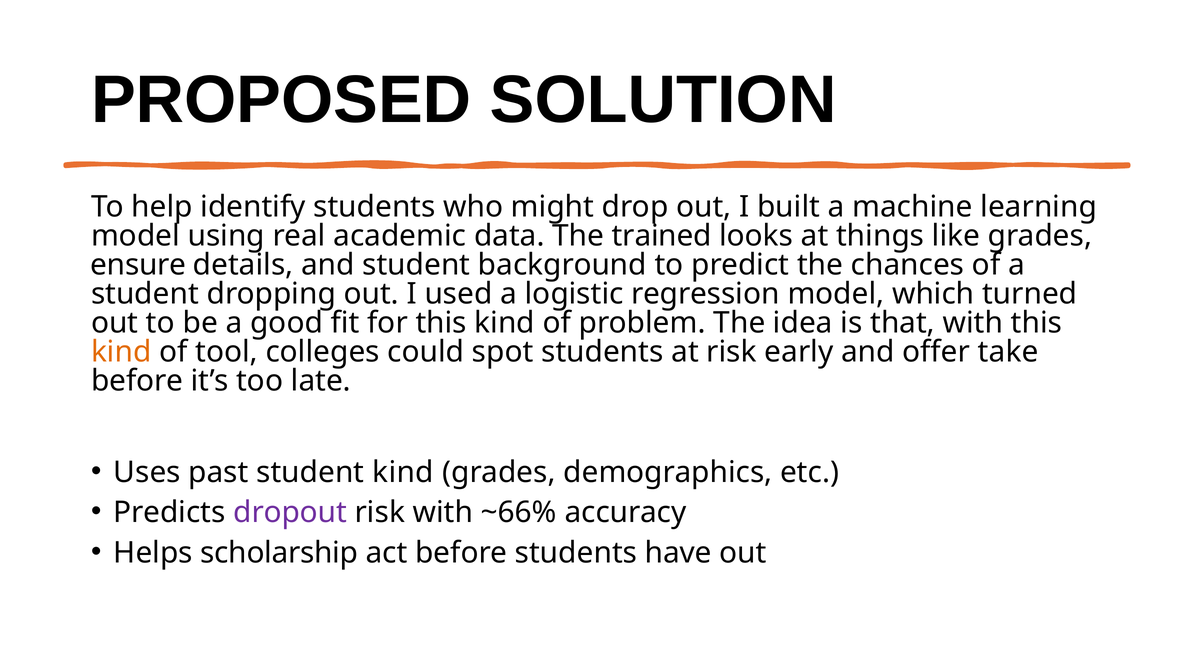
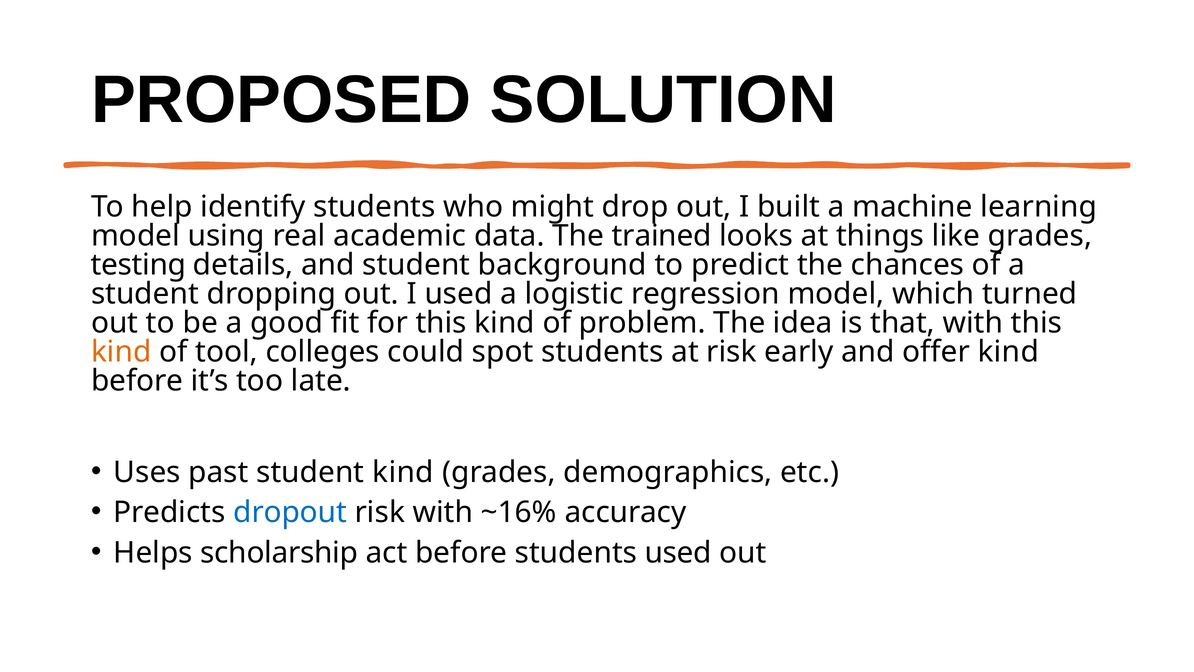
ensure: ensure -> testing
offer take: take -> kind
dropout colour: purple -> blue
~66%: ~66% -> ~16%
students have: have -> used
